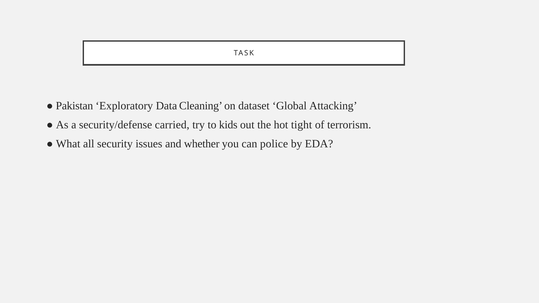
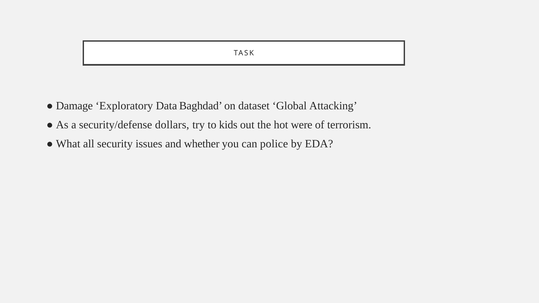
Pakistan: Pakistan -> Damage
Cleaning: Cleaning -> Baghdad
carried: carried -> dollars
tight: tight -> were
